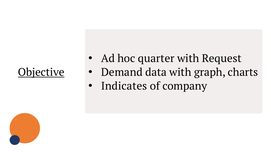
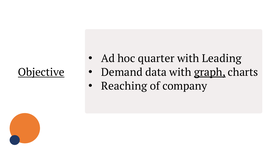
Request: Request -> Leading
graph underline: none -> present
Indicates: Indicates -> Reaching
